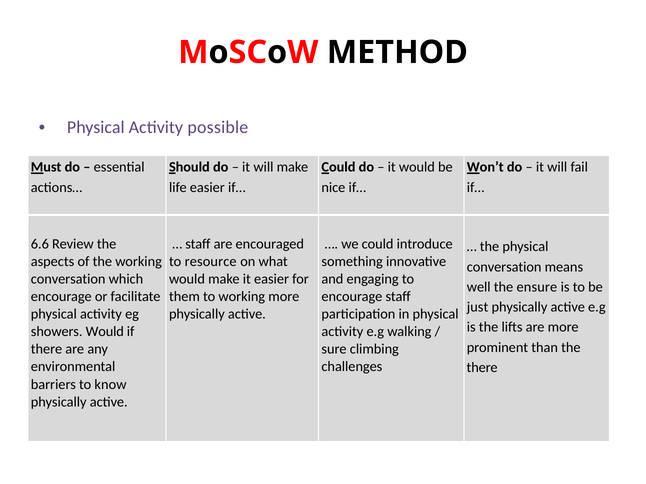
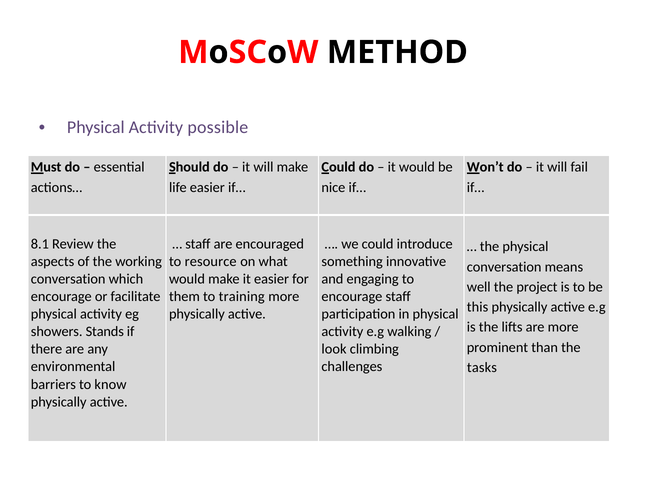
6.6: 6.6 -> 8.1
ensure: ensure -> project
to working: working -> training
just: just -> this
showers Would: Would -> Stands
sure: sure -> look
there at (482, 368): there -> tasks
